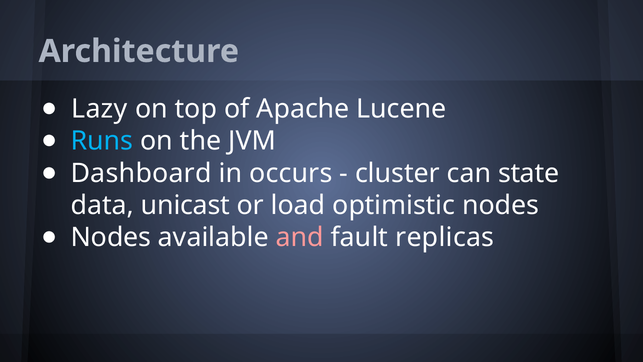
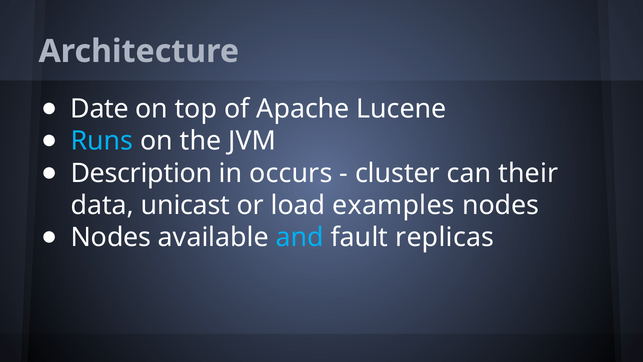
Lazy: Lazy -> Date
Dashboard: Dashboard -> Description
state: state -> their
optimistic: optimistic -> examples
and colour: pink -> light blue
